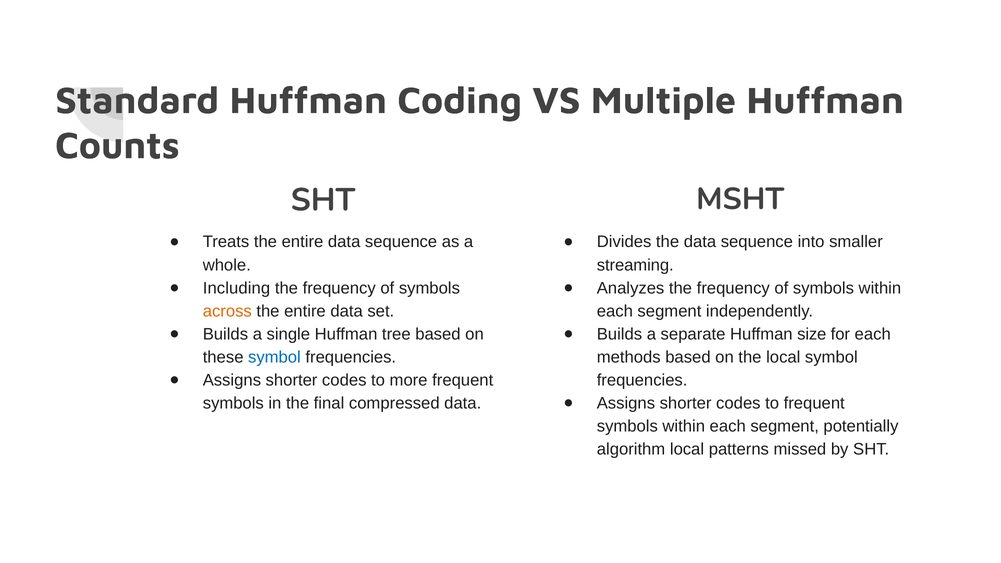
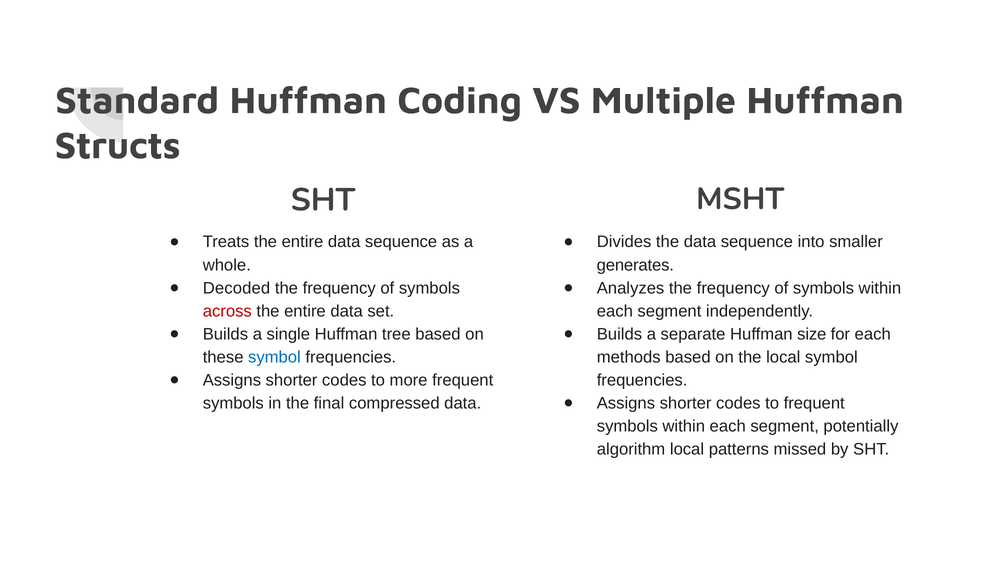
Counts: Counts -> Structs
streaming: streaming -> generates
Including: Including -> Decoded
across colour: orange -> red
